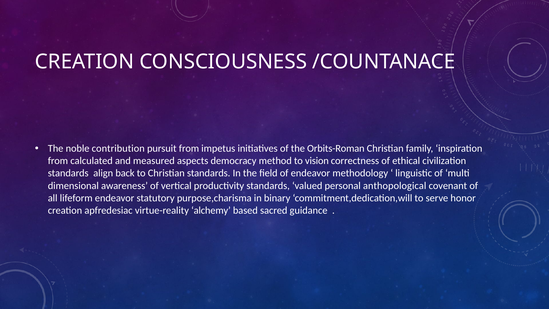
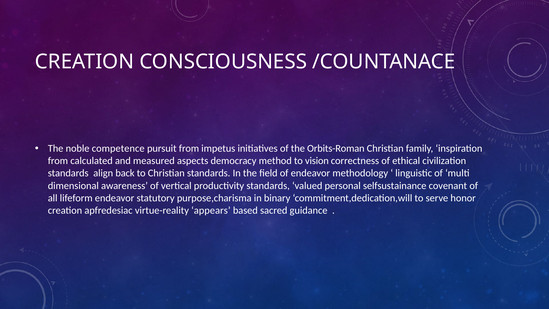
contribution: contribution -> competence
anthopological: anthopological -> selfsustainance
alchemy: alchemy -> appears
